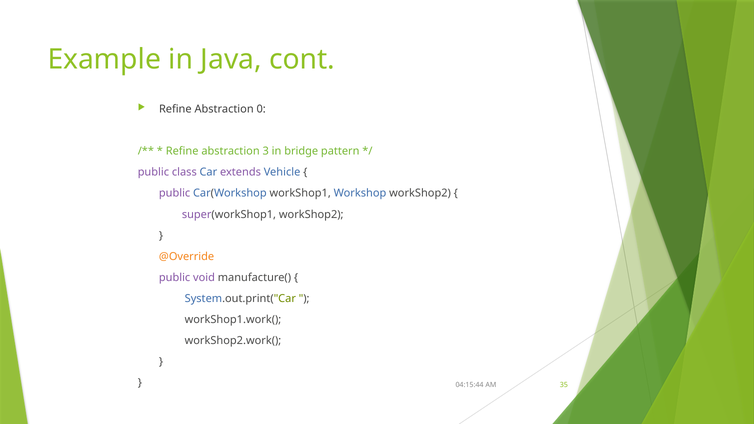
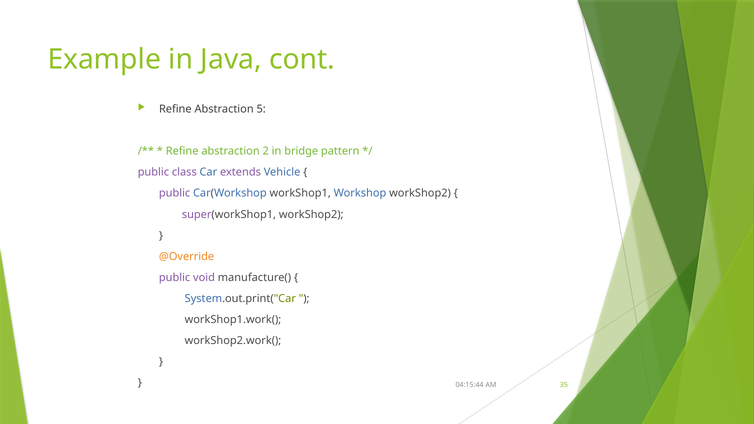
0: 0 -> 5
3: 3 -> 2
